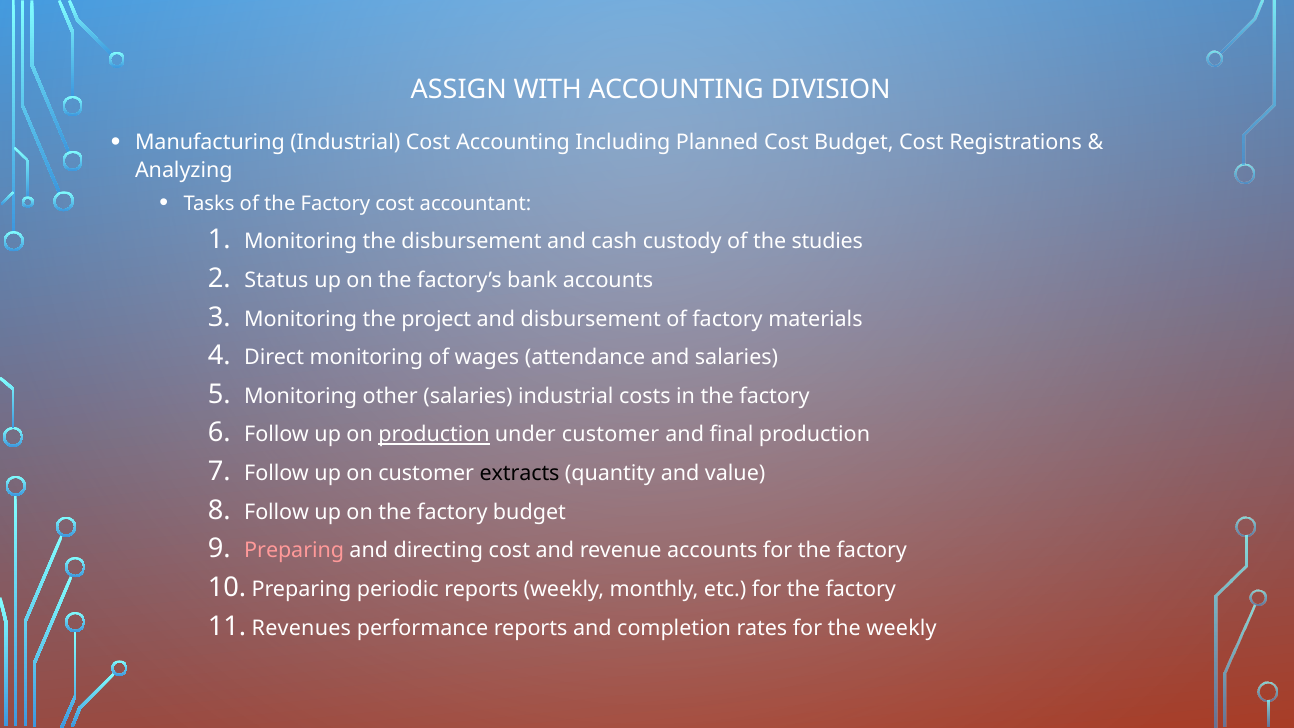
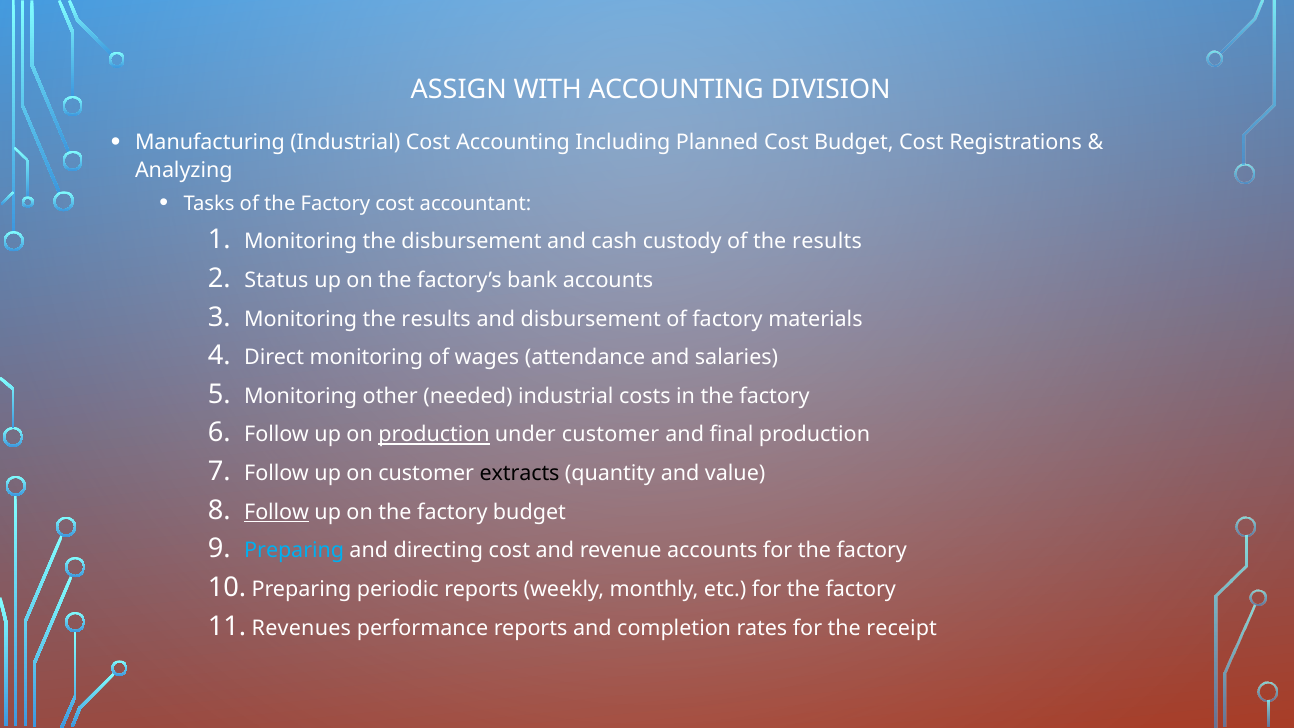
of the studies: studies -> results
Monitoring the project: project -> results
other salaries: salaries -> needed
Follow at (277, 512) underline: none -> present
Preparing at (294, 551) colour: pink -> light blue
the weekly: weekly -> receipt
